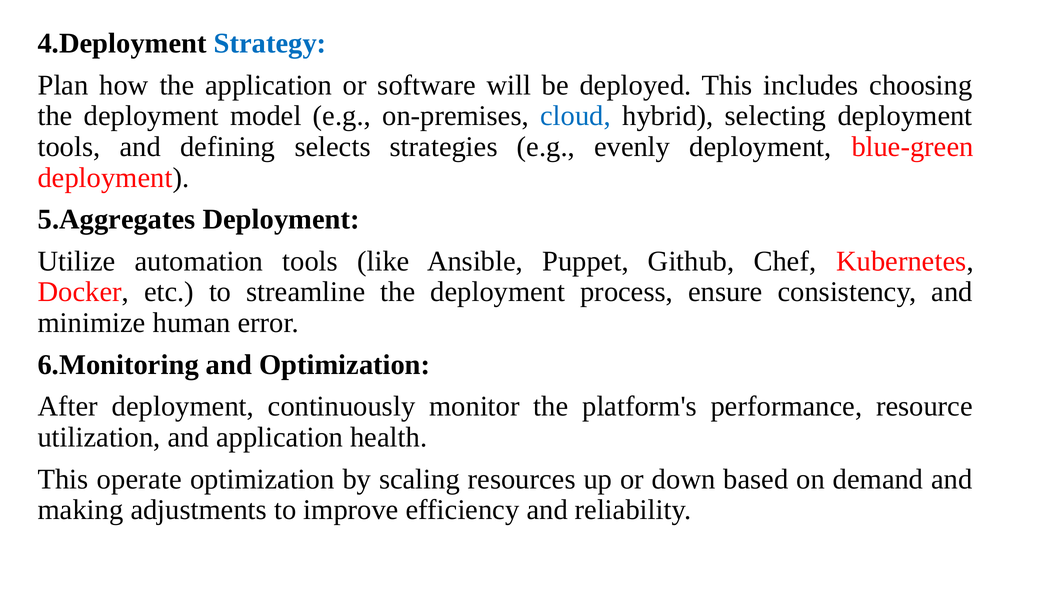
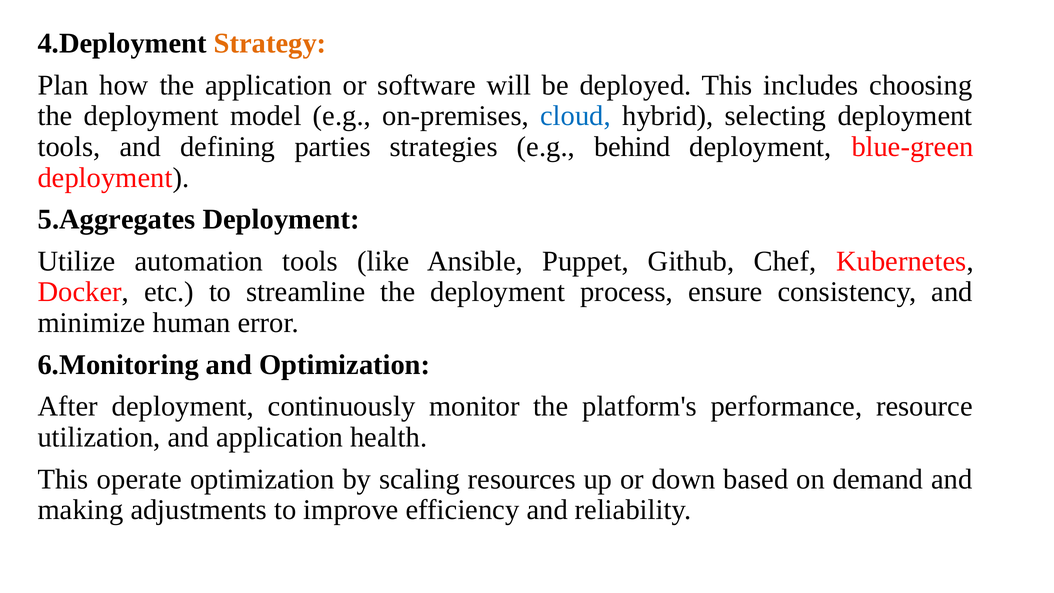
Strategy colour: blue -> orange
selects: selects -> parties
evenly: evenly -> behind
